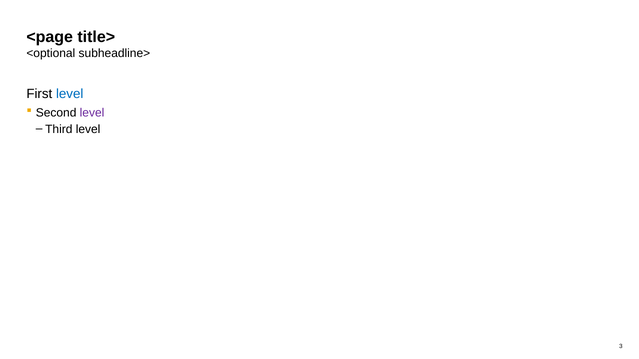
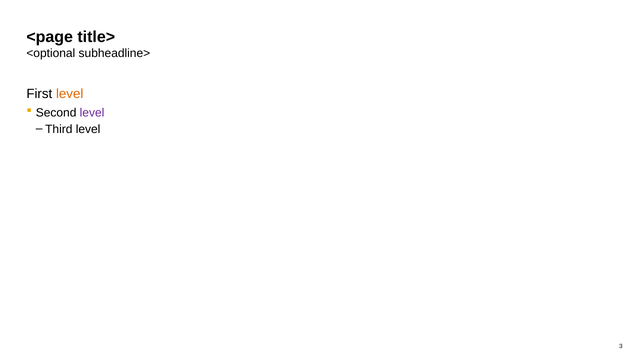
level at (70, 94) colour: blue -> orange
